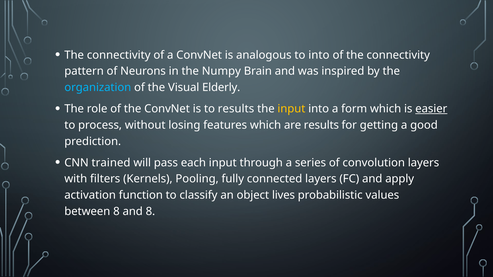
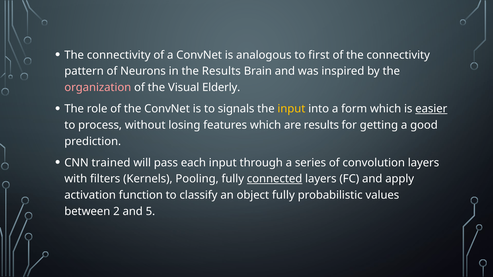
to into: into -> first
the Numpy: Numpy -> Results
organization colour: light blue -> pink
to results: results -> signals
connected underline: none -> present
object lives: lives -> fully
between 8: 8 -> 2
and 8: 8 -> 5
